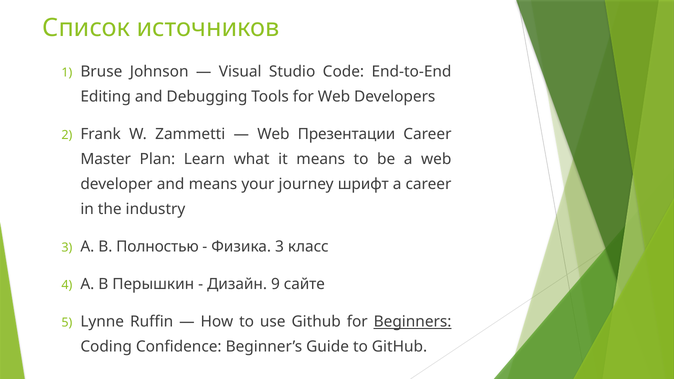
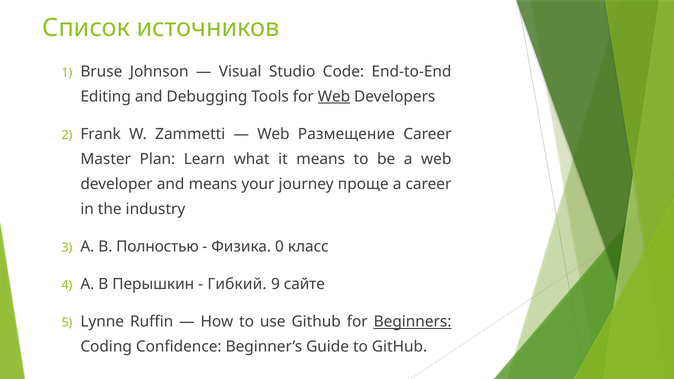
Web at (334, 96) underline: none -> present
Презентации: Презентации -> Размещение
шрифт: шрифт -> проще
Физика 3: 3 -> 0
Дизайн: Дизайн -> Гибкий
